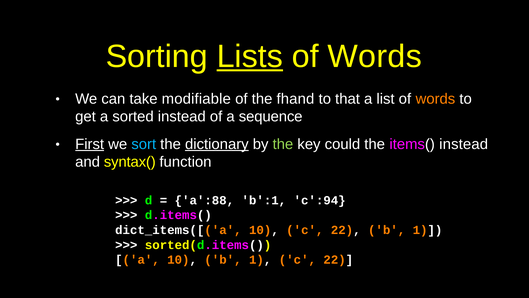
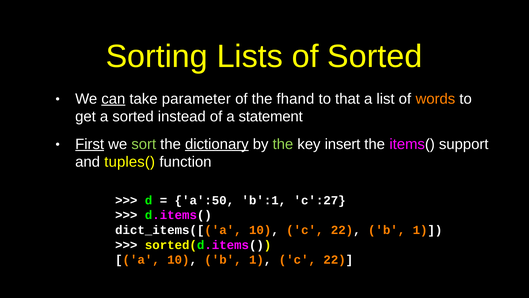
Lists underline: present -> none
Words at (375, 56): Words -> Sorted
can underline: none -> present
modifiable: modifiable -> parameter
sequence: sequence -> statement
sort colour: light blue -> light green
could: could -> insert
items( instead: instead -> support
syntax(: syntax( -> tuples(
a':88: a':88 -> a':50
c':94: c':94 -> c':27
